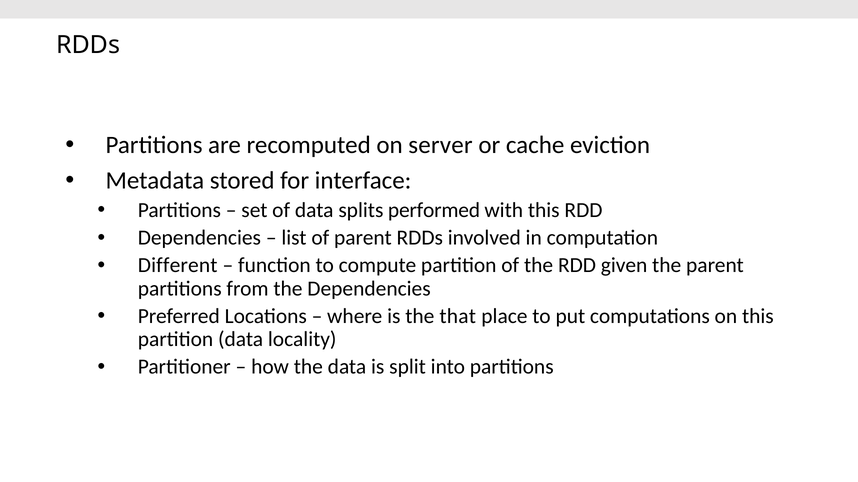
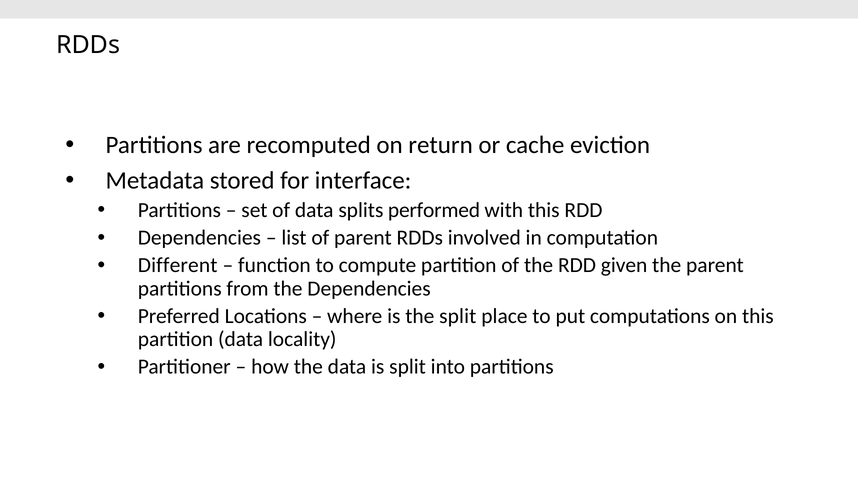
server: server -> return
the that: that -> split
